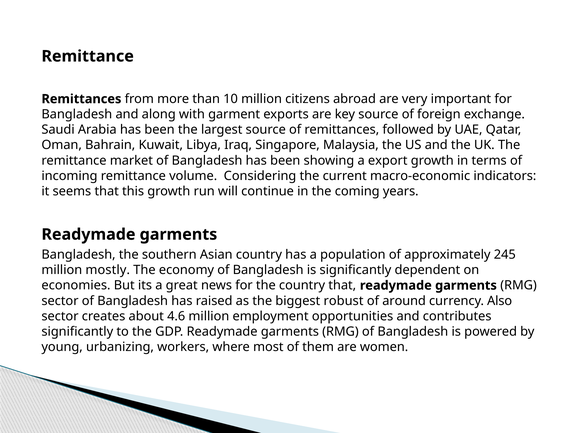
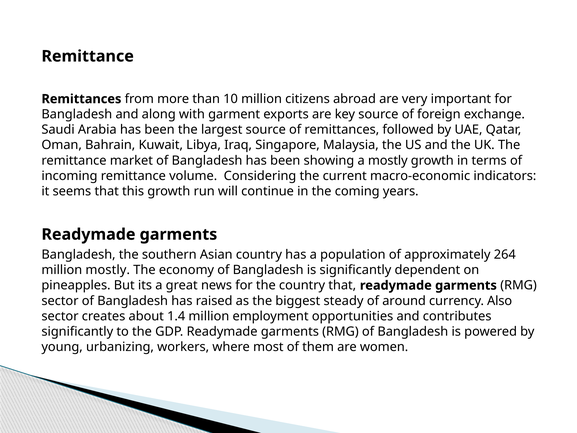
a export: export -> mostly
245: 245 -> 264
economies: economies -> pineapples
robust: robust -> steady
4.6: 4.6 -> 1.4
